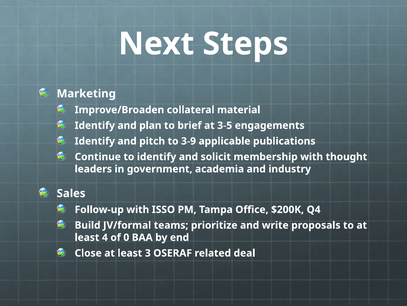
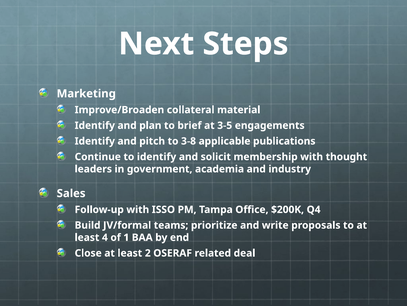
3-9: 3-9 -> 3-8
0: 0 -> 1
3: 3 -> 2
